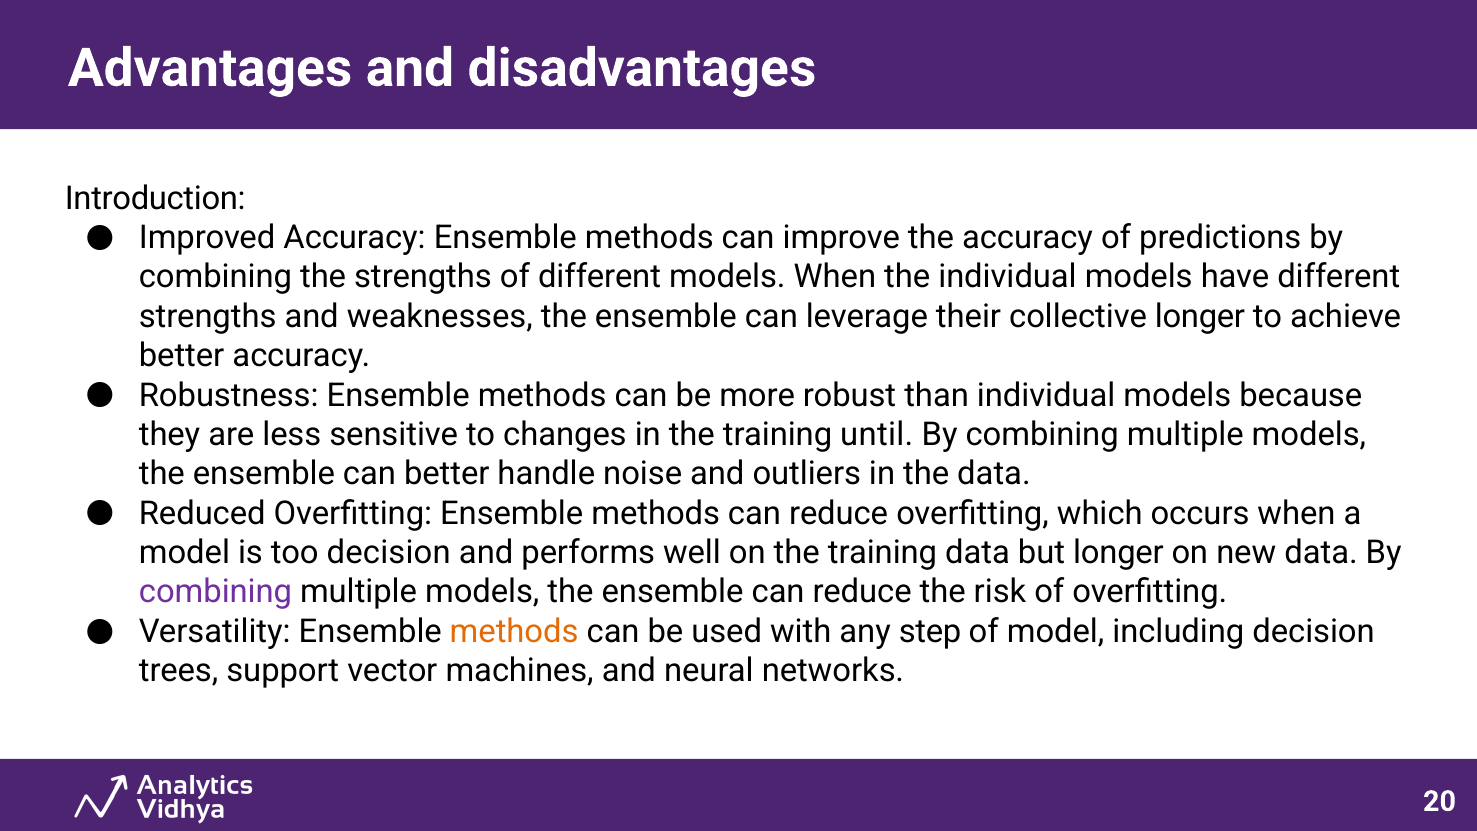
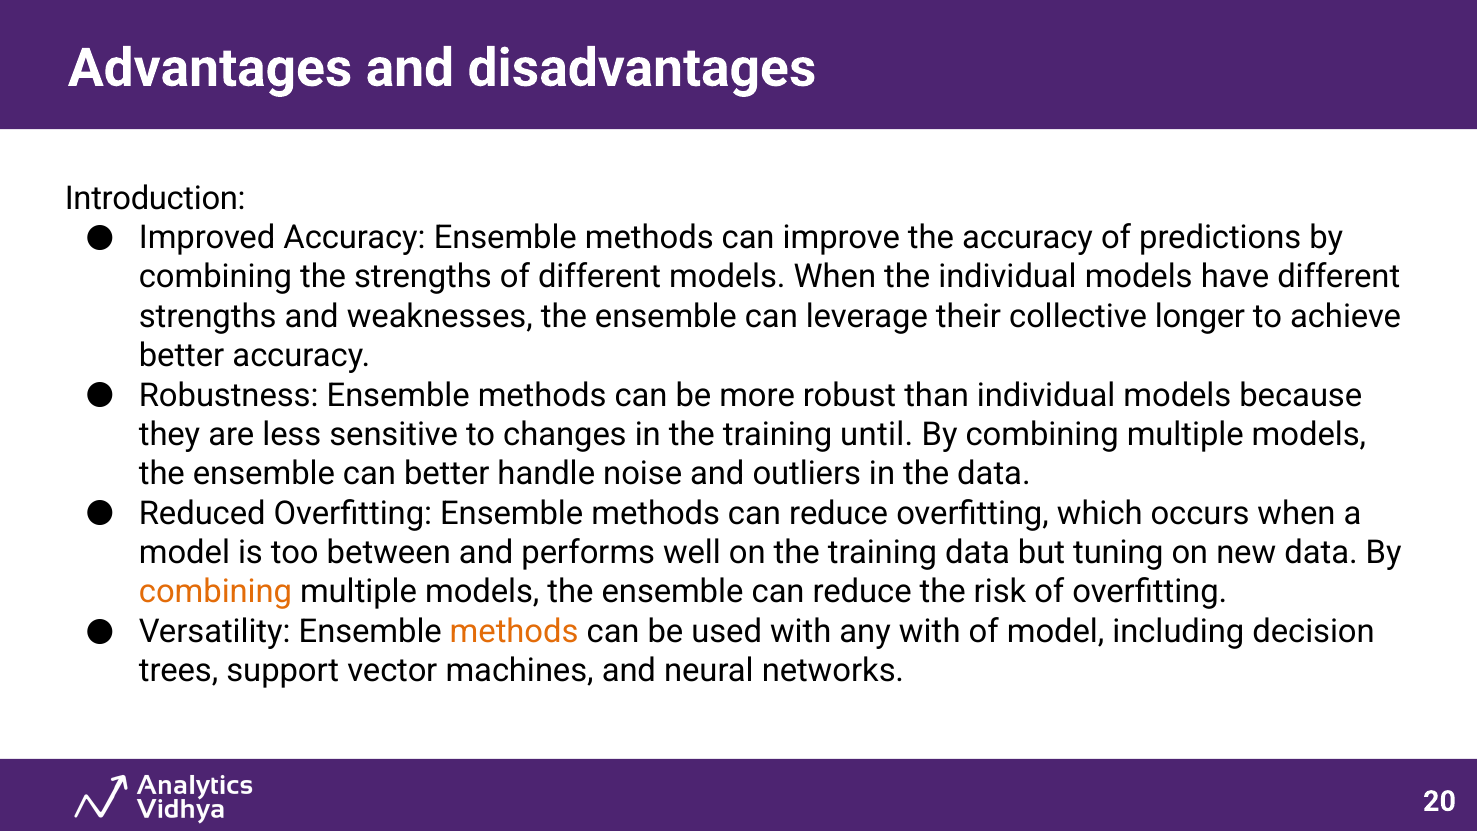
too decision: decision -> between
but longer: longer -> tuning
combining at (216, 592) colour: purple -> orange
any step: step -> with
